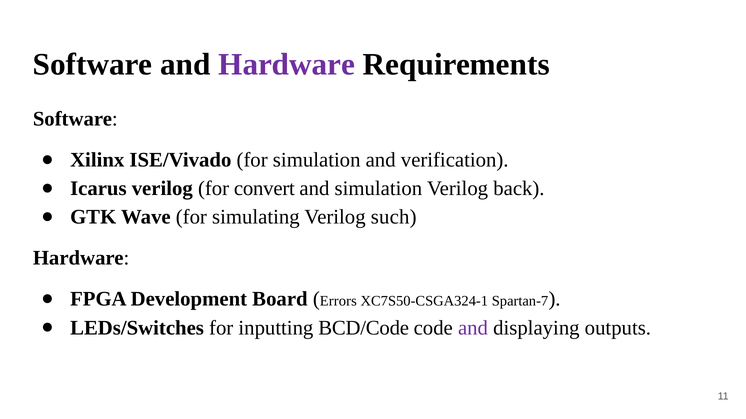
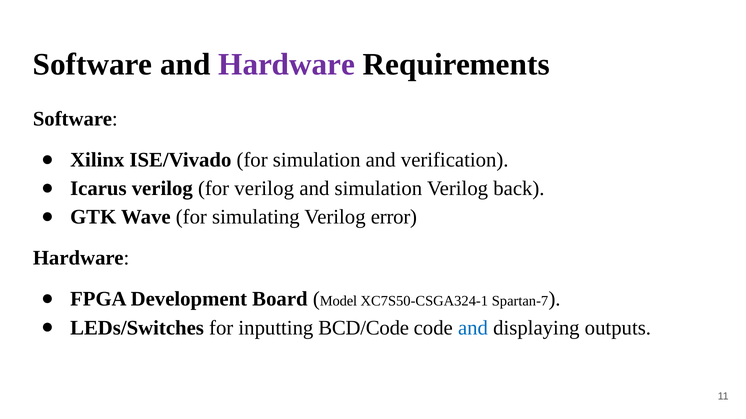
for convert: convert -> verilog
such: such -> error
Errors: Errors -> Model
and at (473, 328) colour: purple -> blue
